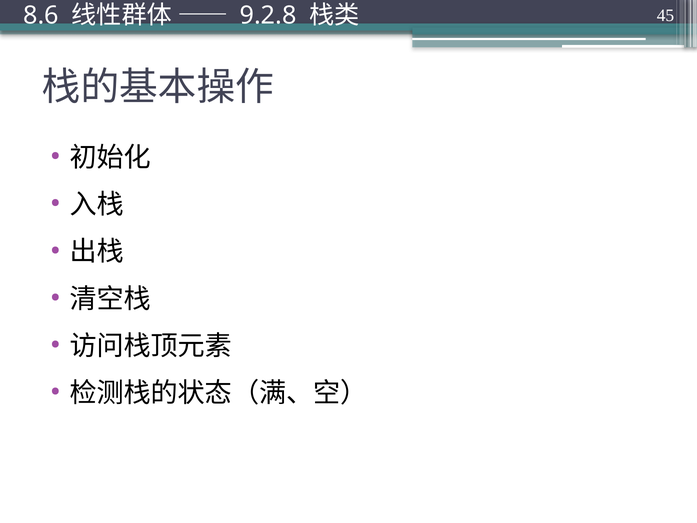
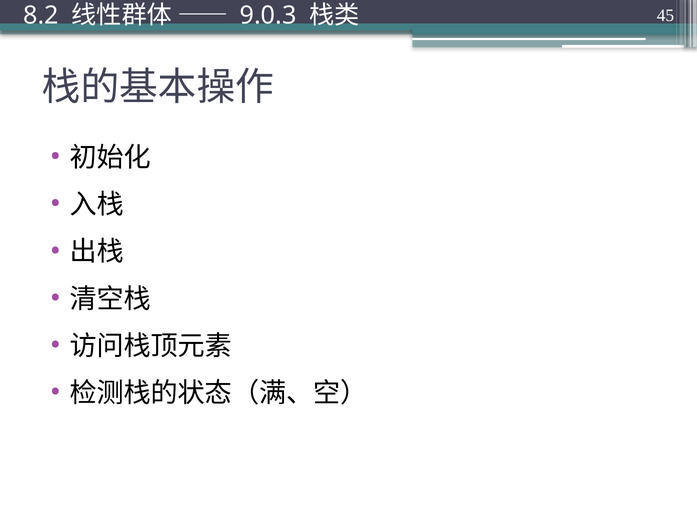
8.6: 8.6 -> 8.2
9.2.8: 9.2.8 -> 9.0.3
